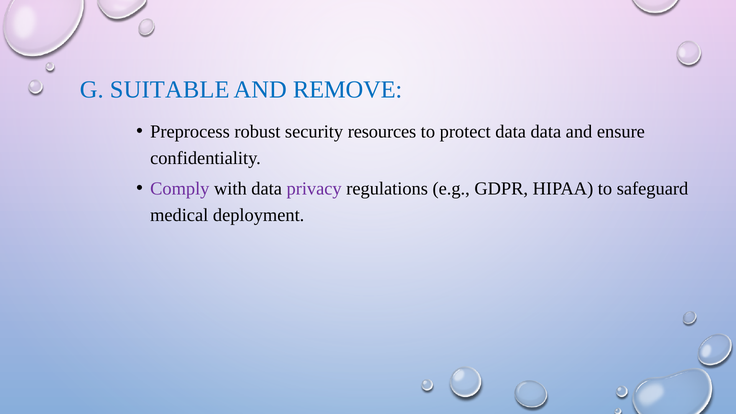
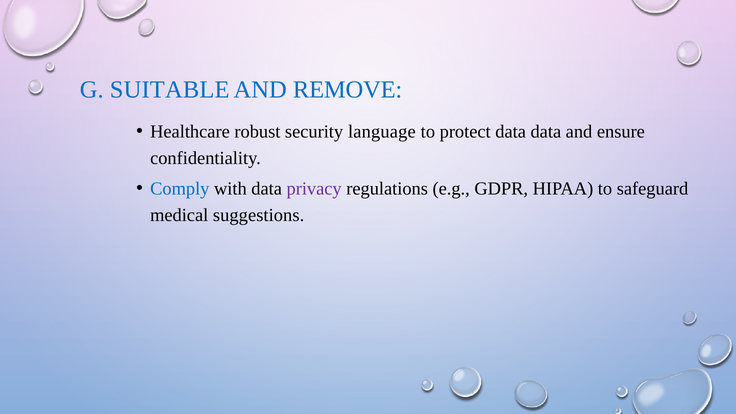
Preprocess: Preprocess -> Healthcare
resources: resources -> language
Comply colour: purple -> blue
deployment: deployment -> suggestions
